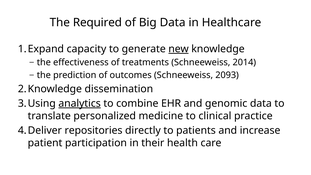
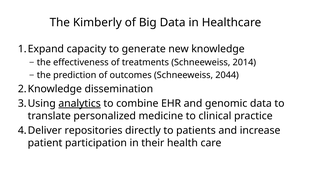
Required: Required -> Kimberly
new underline: present -> none
2093: 2093 -> 2044
